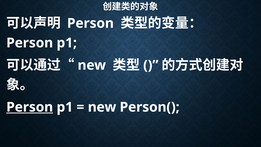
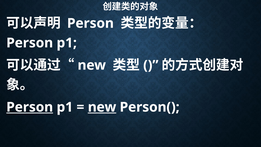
new at (102, 107) underline: none -> present
